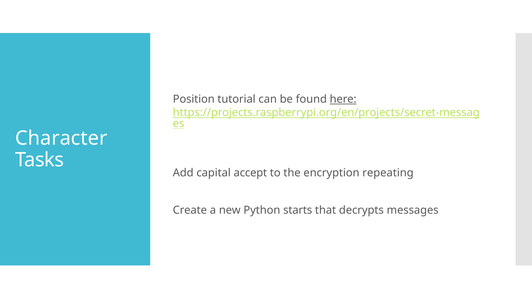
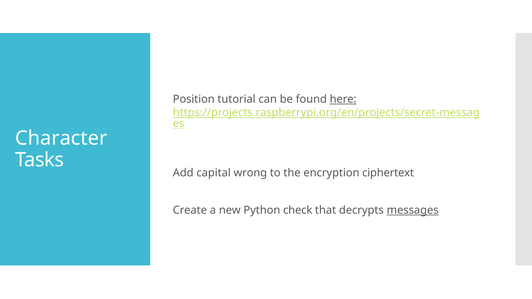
accept: accept -> wrong
repeating: repeating -> ciphertext
starts: starts -> check
messages underline: none -> present
